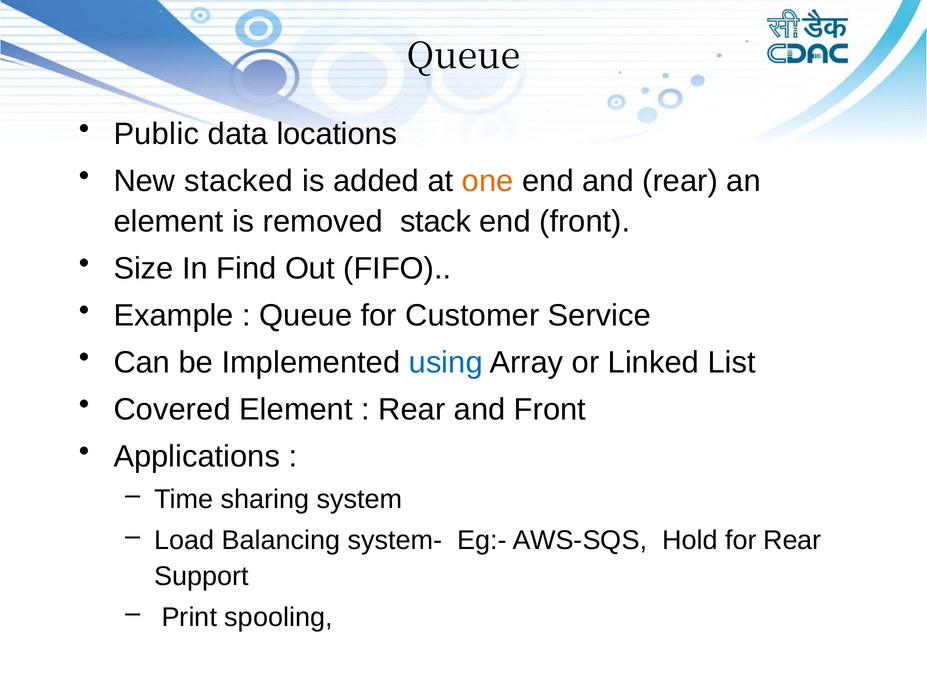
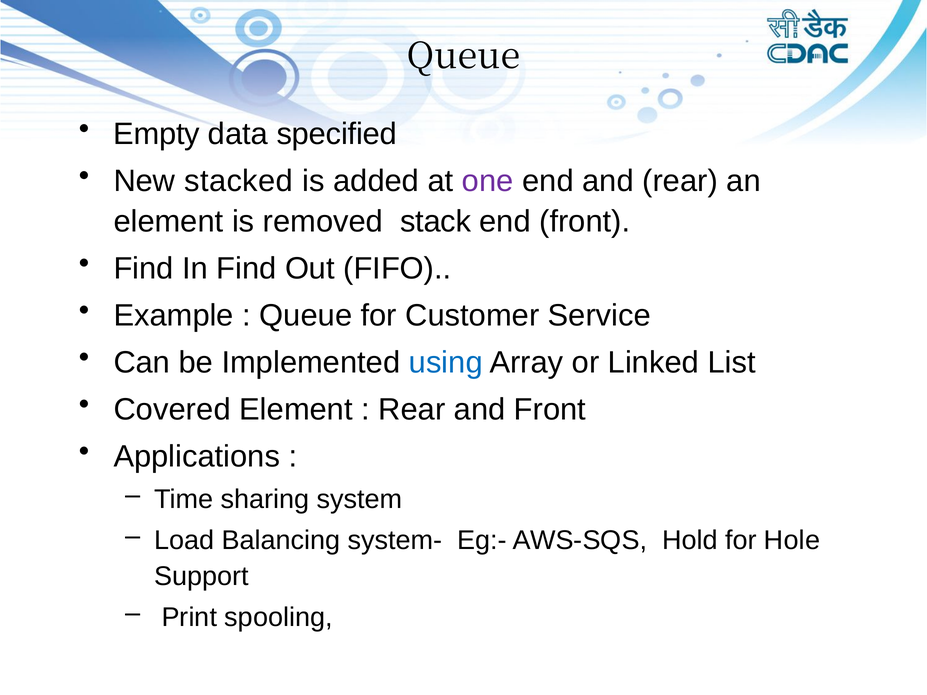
Public: Public -> Empty
locations: locations -> specified
one colour: orange -> purple
Size at (144, 269): Size -> Find
for Rear: Rear -> Hole
